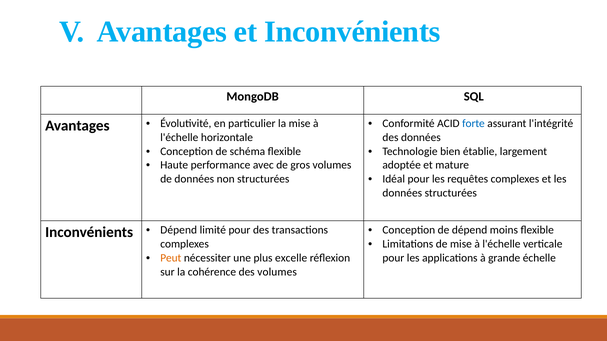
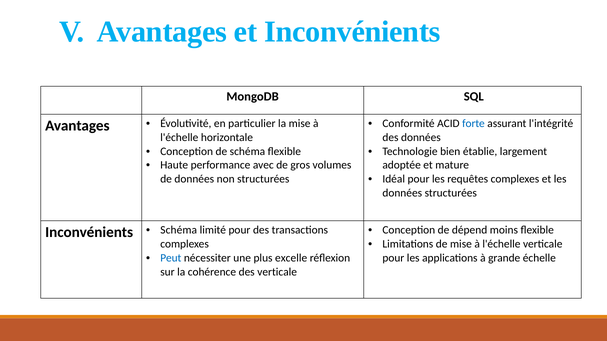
Dépend at (179, 230): Dépend -> Schéma
Peut colour: orange -> blue
des volumes: volumes -> verticale
